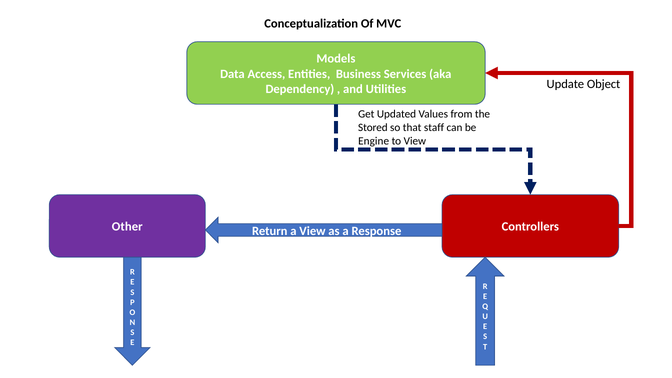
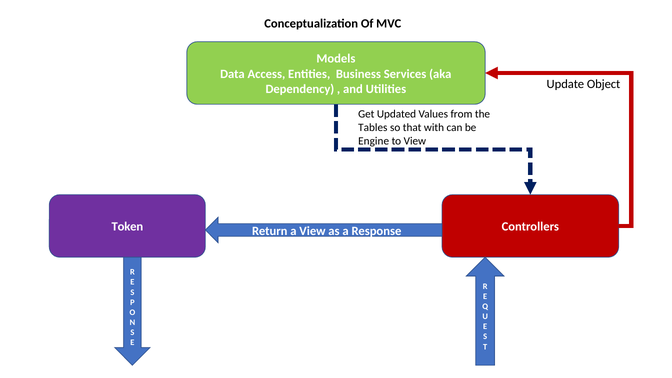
Stored: Stored -> Tables
staff: staff -> with
Other: Other -> Token
